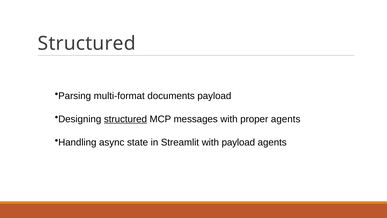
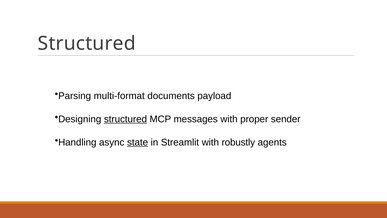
proper agents: agents -> sender
state underline: none -> present
with payload: payload -> robustly
